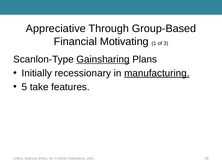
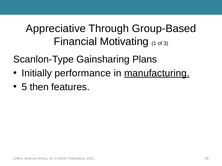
Gainsharing underline: present -> none
recessionary: recessionary -> performance
take: take -> then
